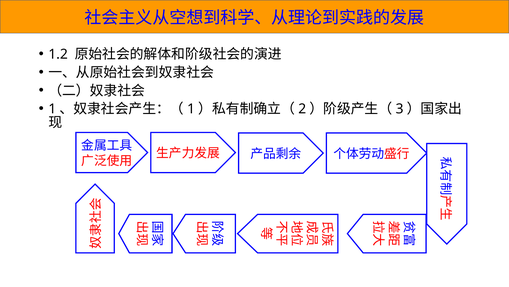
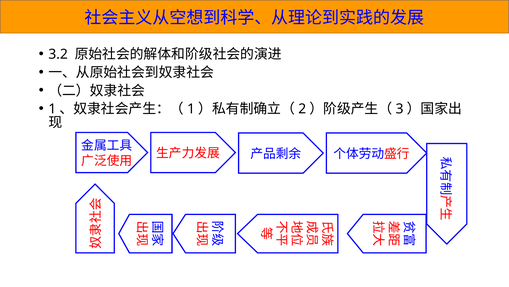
1.2: 1.2 -> 3.2
